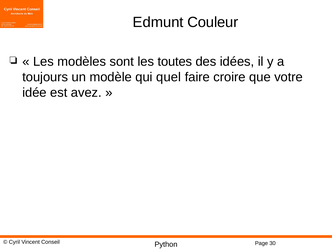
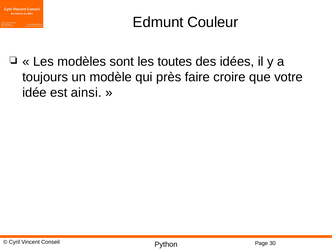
quel: quel -> près
avez: avez -> ainsi
